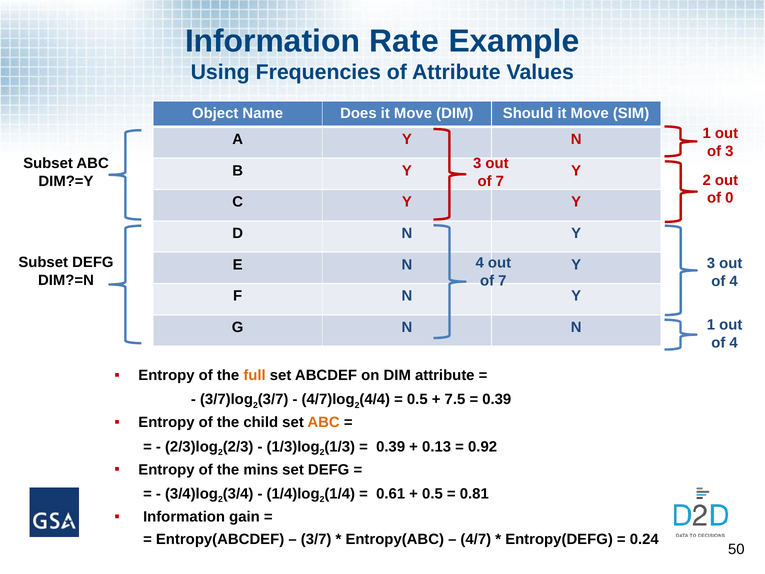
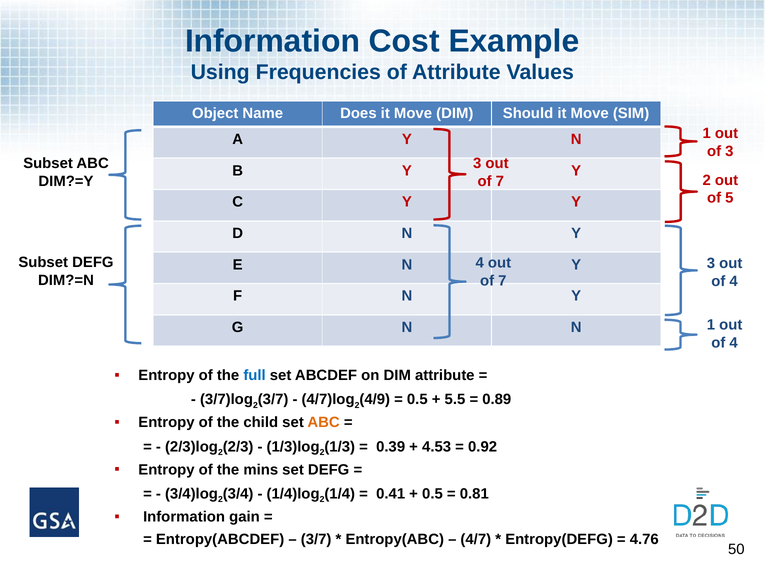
Rate: Rate -> Cost
0: 0 -> 5
full colour: orange -> blue
4/4: 4/4 -> 4/9
7.5: 7.5 -> 5.5
0.39 at (497, 399): 0.39 -> 0.89
0.13: 0.13 -> 4.53
0.61: 0.61 -> 0.41
0.24: 0.24 -> 4.76
